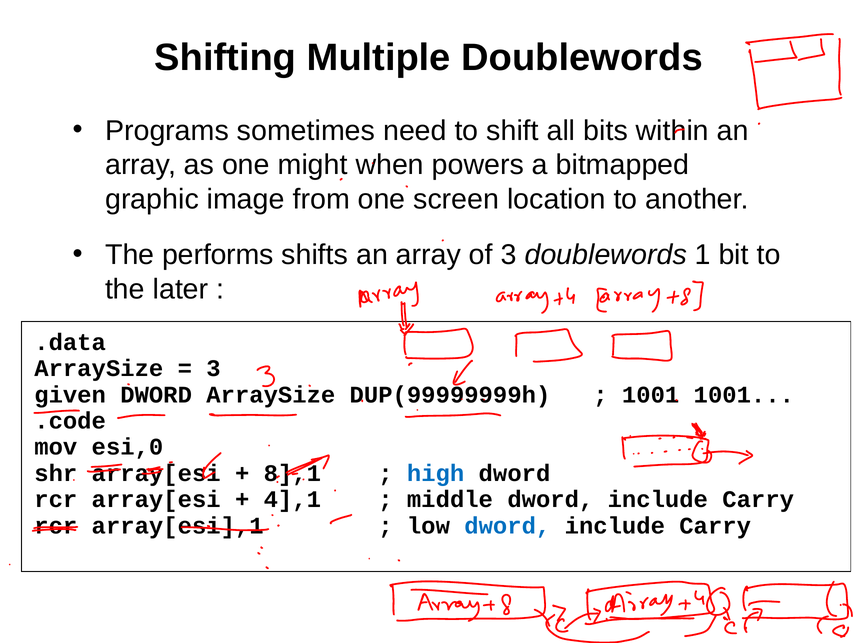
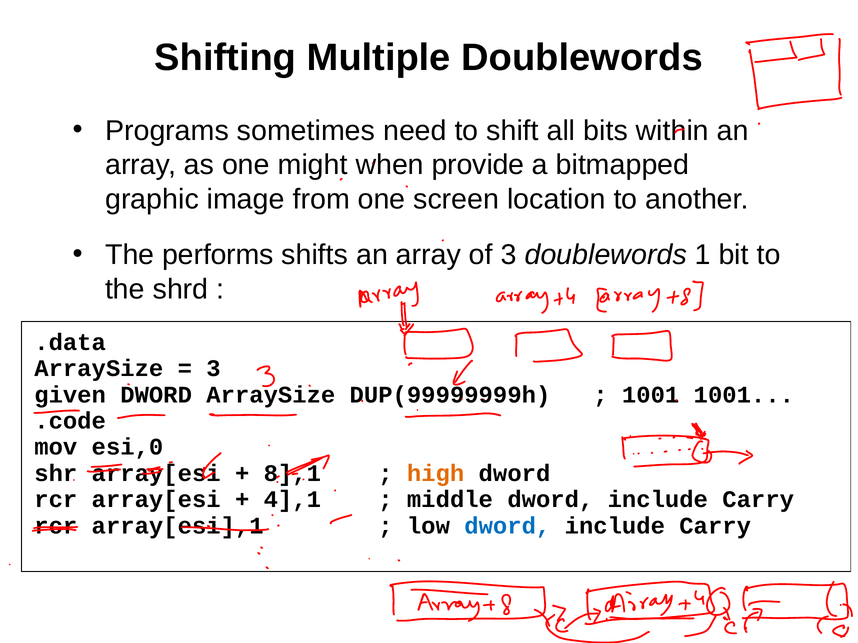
powers: powers -> provide
later: later -> shrd
high colour: blue -> orange
